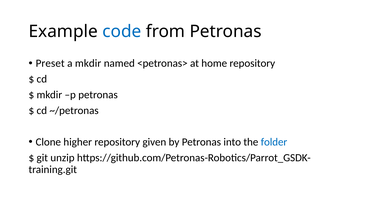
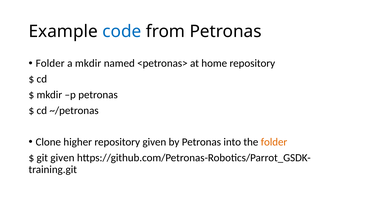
Preset at (50, 64): Preset -> Folder
folder at (274, 142) colour: blue -> orange
git unzip: unzip -> given
